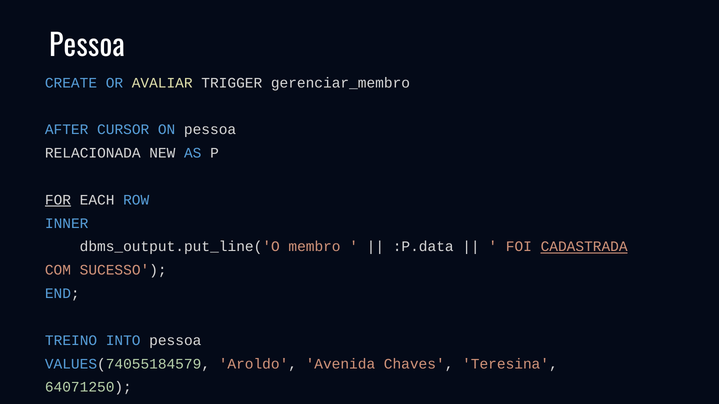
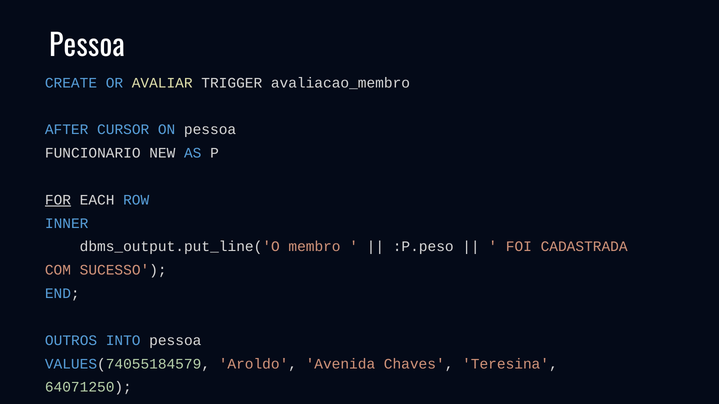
gerenciar_membro: gerenciar_membro -> avaliacao_membro
RELACIONADA: RELACIONADA -> FUNCIONARIO
:P.data: :P.data -> :P.peso
CADASTRADA underline: present -> none
TREINO: TREINO -> OUTROS
